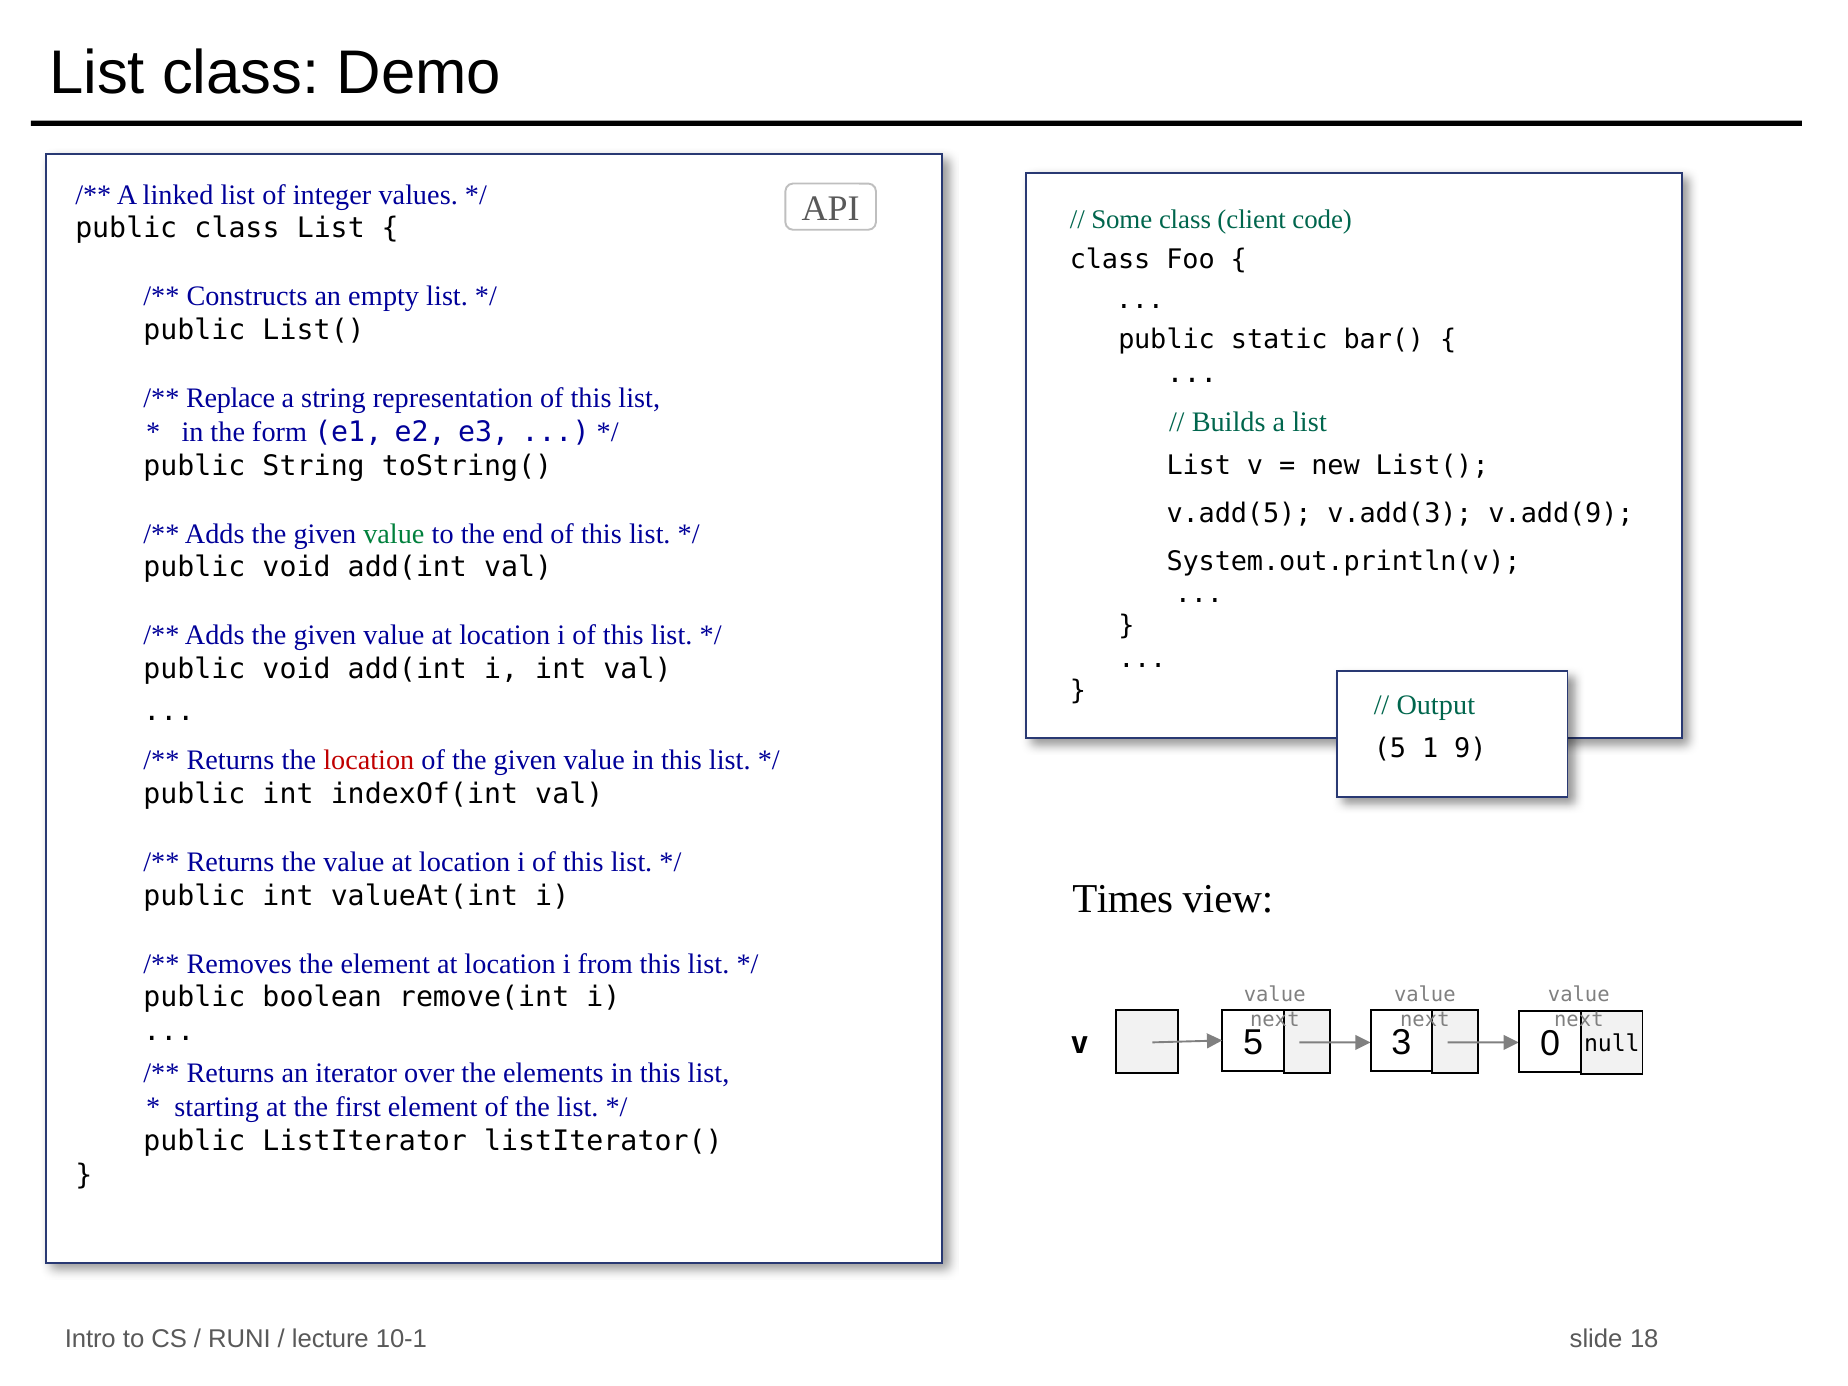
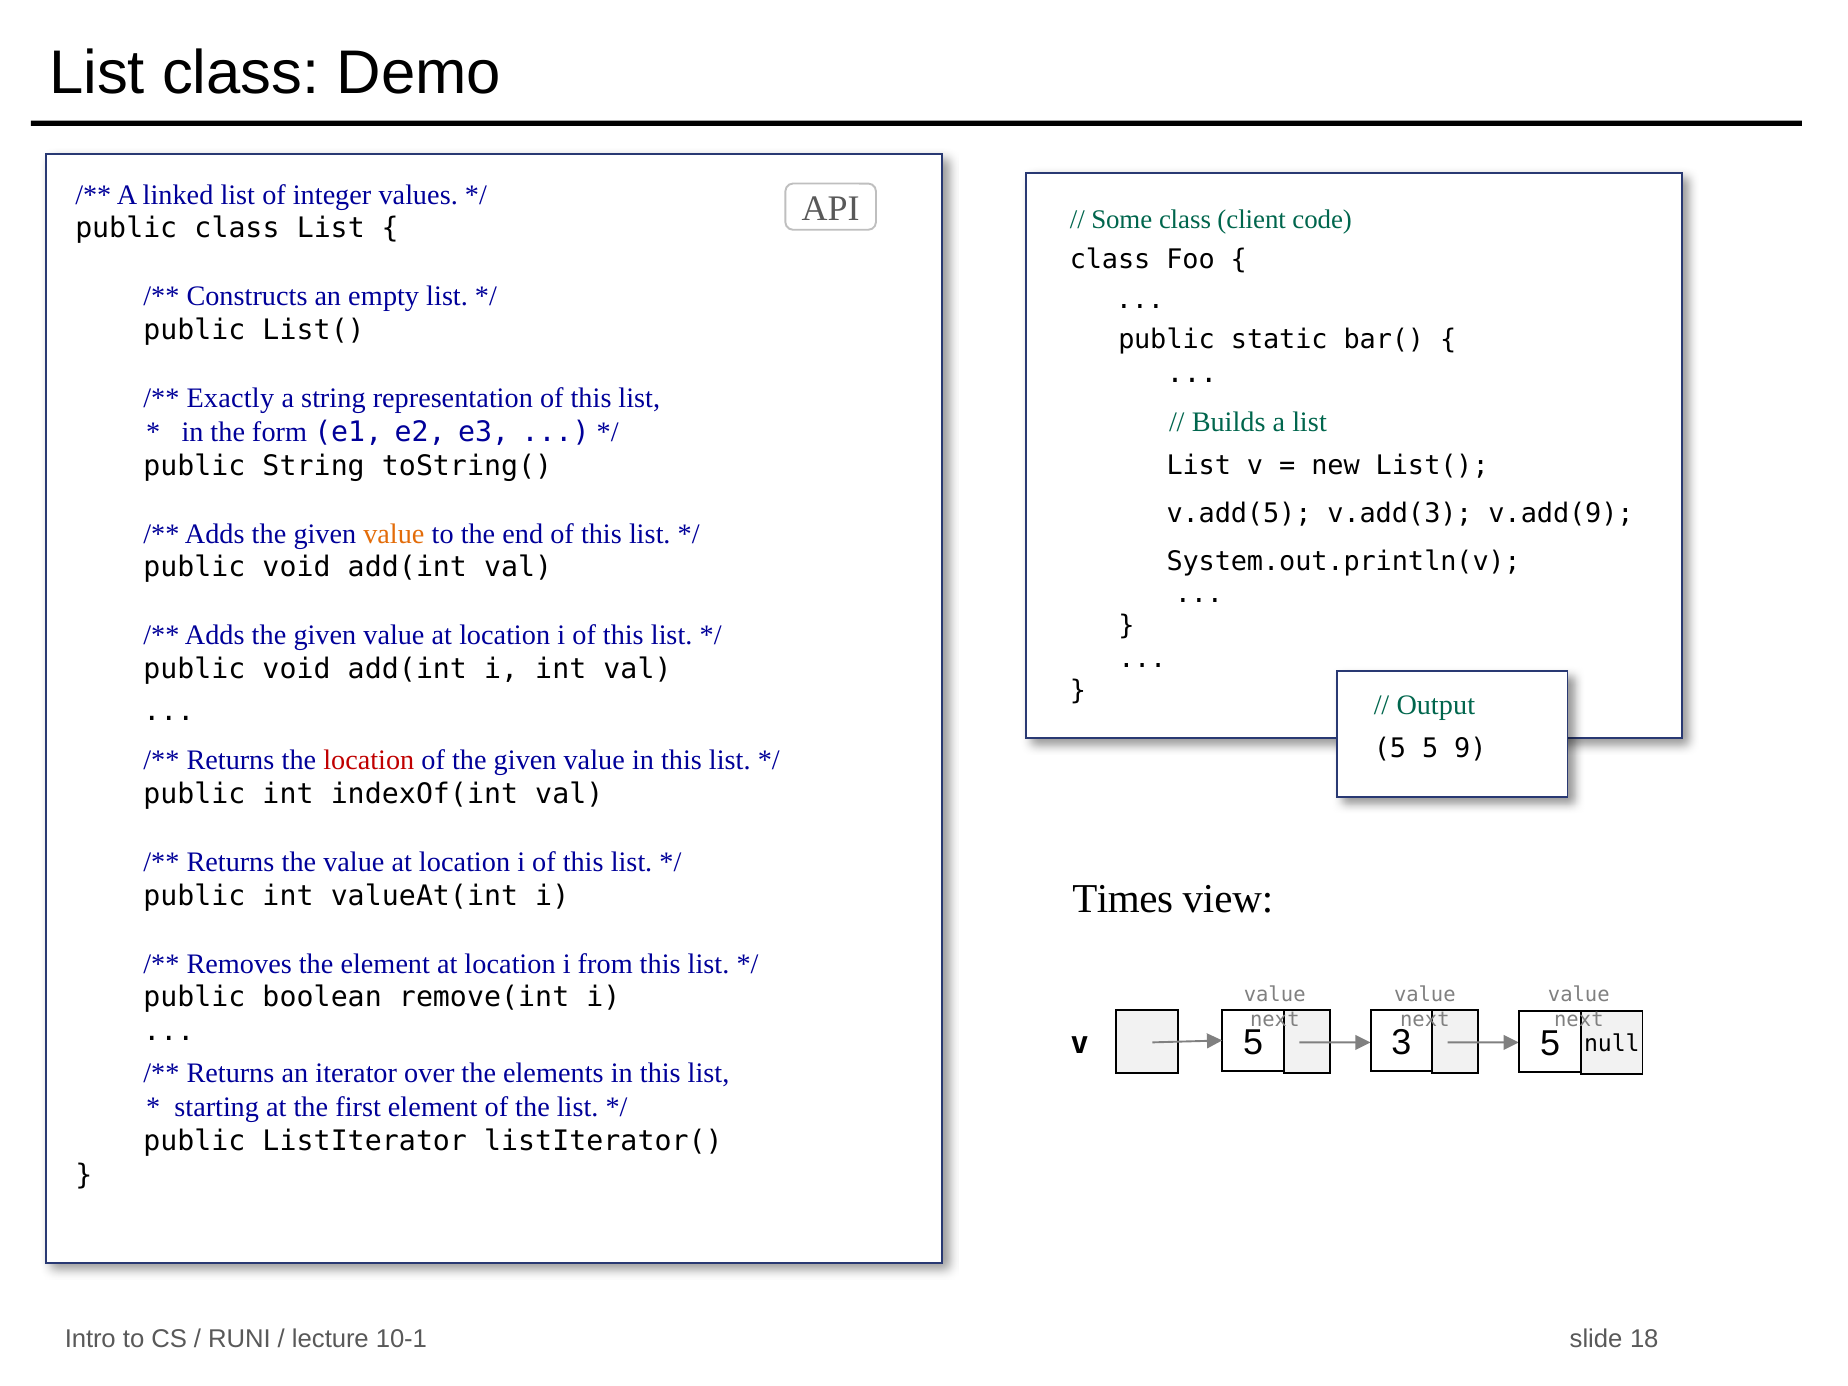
Replace: Replace -> Exactly
value at (394, 534) colour: green -> orange
5 1: 1 -> 5
3 0: 0 -> 5
